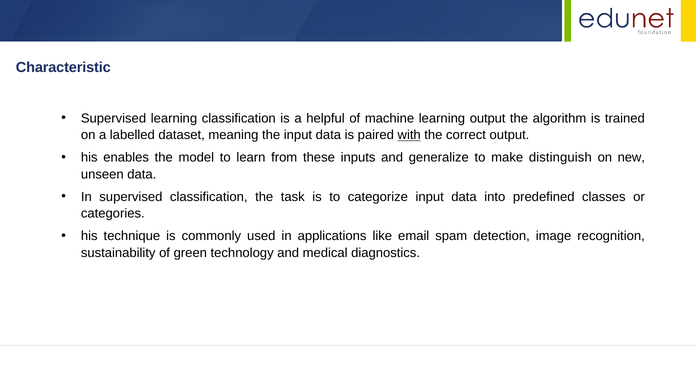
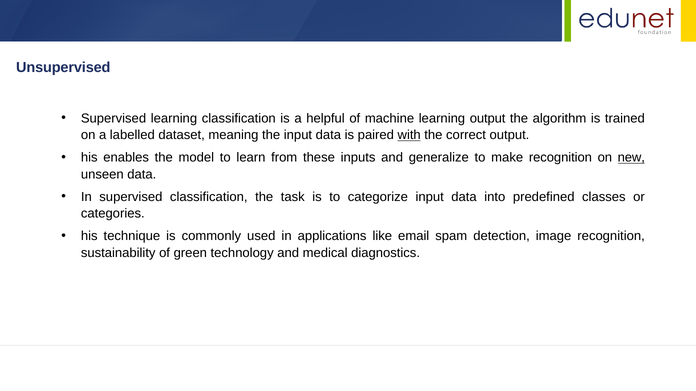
Characteristic: Characteristic -> Unsupervised
make distinguish: distinguish -> recognition
new underline: none -> present
